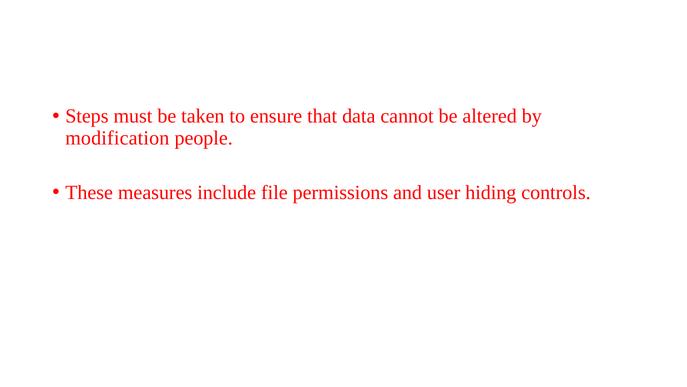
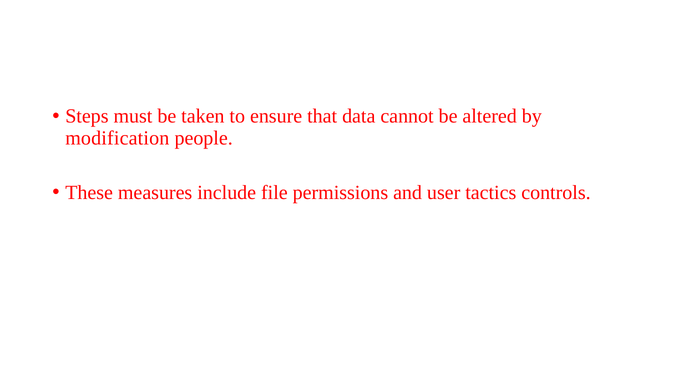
hiding: hiding -> tactics
